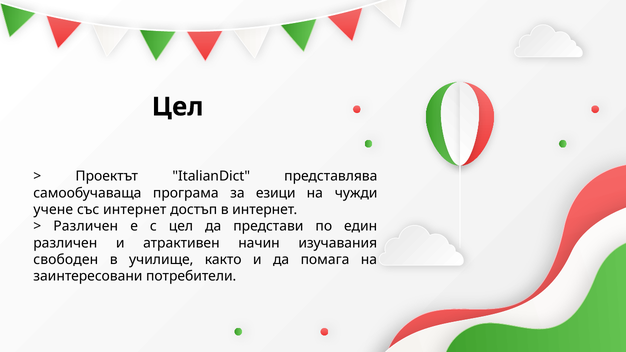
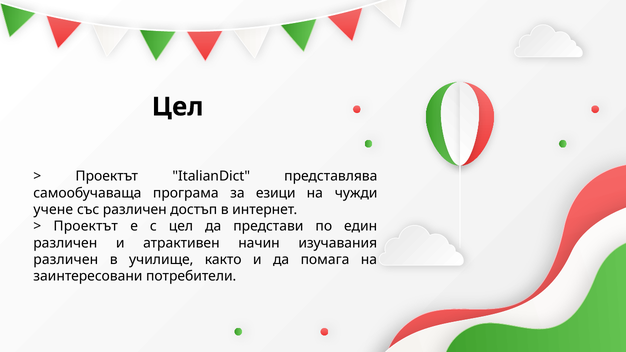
със интернет: интернет -> различен
Различен at (86, 226): Различен -> Проектът
свободен at (66, 260): свободен -> различен
